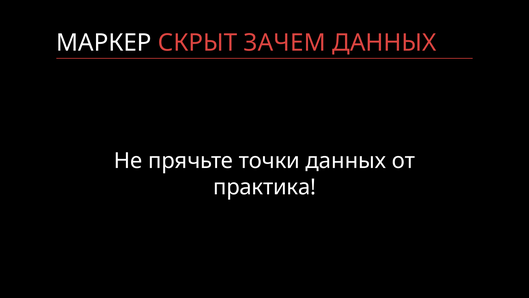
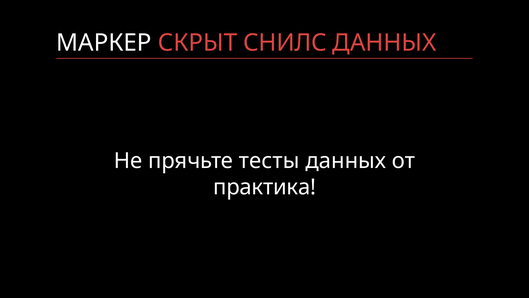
ЗАЧЕМ: ЗАЧЕМ -> СНИЛС
точки: точки -> тесты
